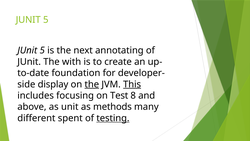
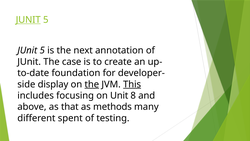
JUNIT at (28, 20) underline: none -> present
annotating: annotating -> annotation
with: with -> case
Test: Test -> Unit
unit: unit -> that
testing underline: present -> none
